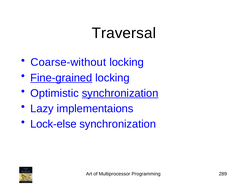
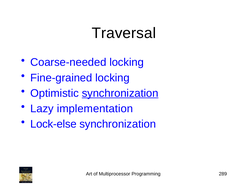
Coarse-without: Coarse-without -> Coarse-needed
Fine-grained underline: present -> none
implementaions: implementaions -> implementation
